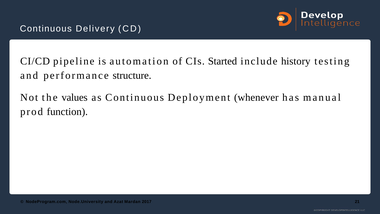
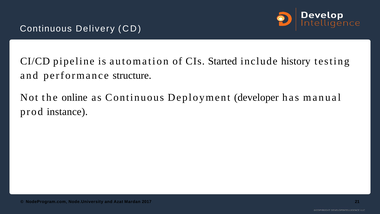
values: values -> online
whenever: whenever -> developer
function: function -> instance
